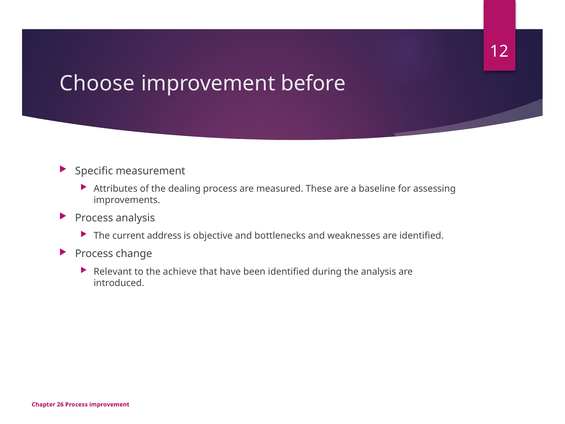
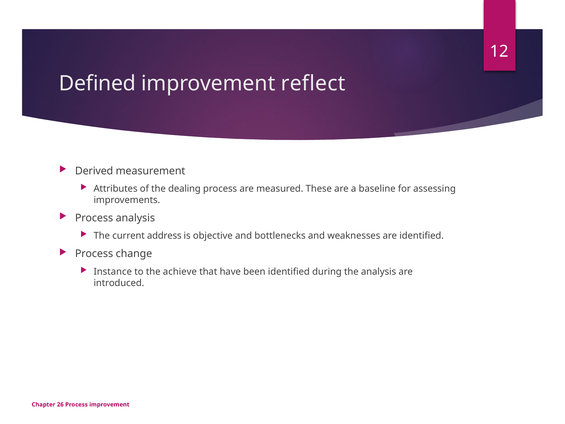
Choose: Choose -> Defined
before: before -> reflect
Specific: Specific -> Derived
Relevant: Relevant -> Instance
